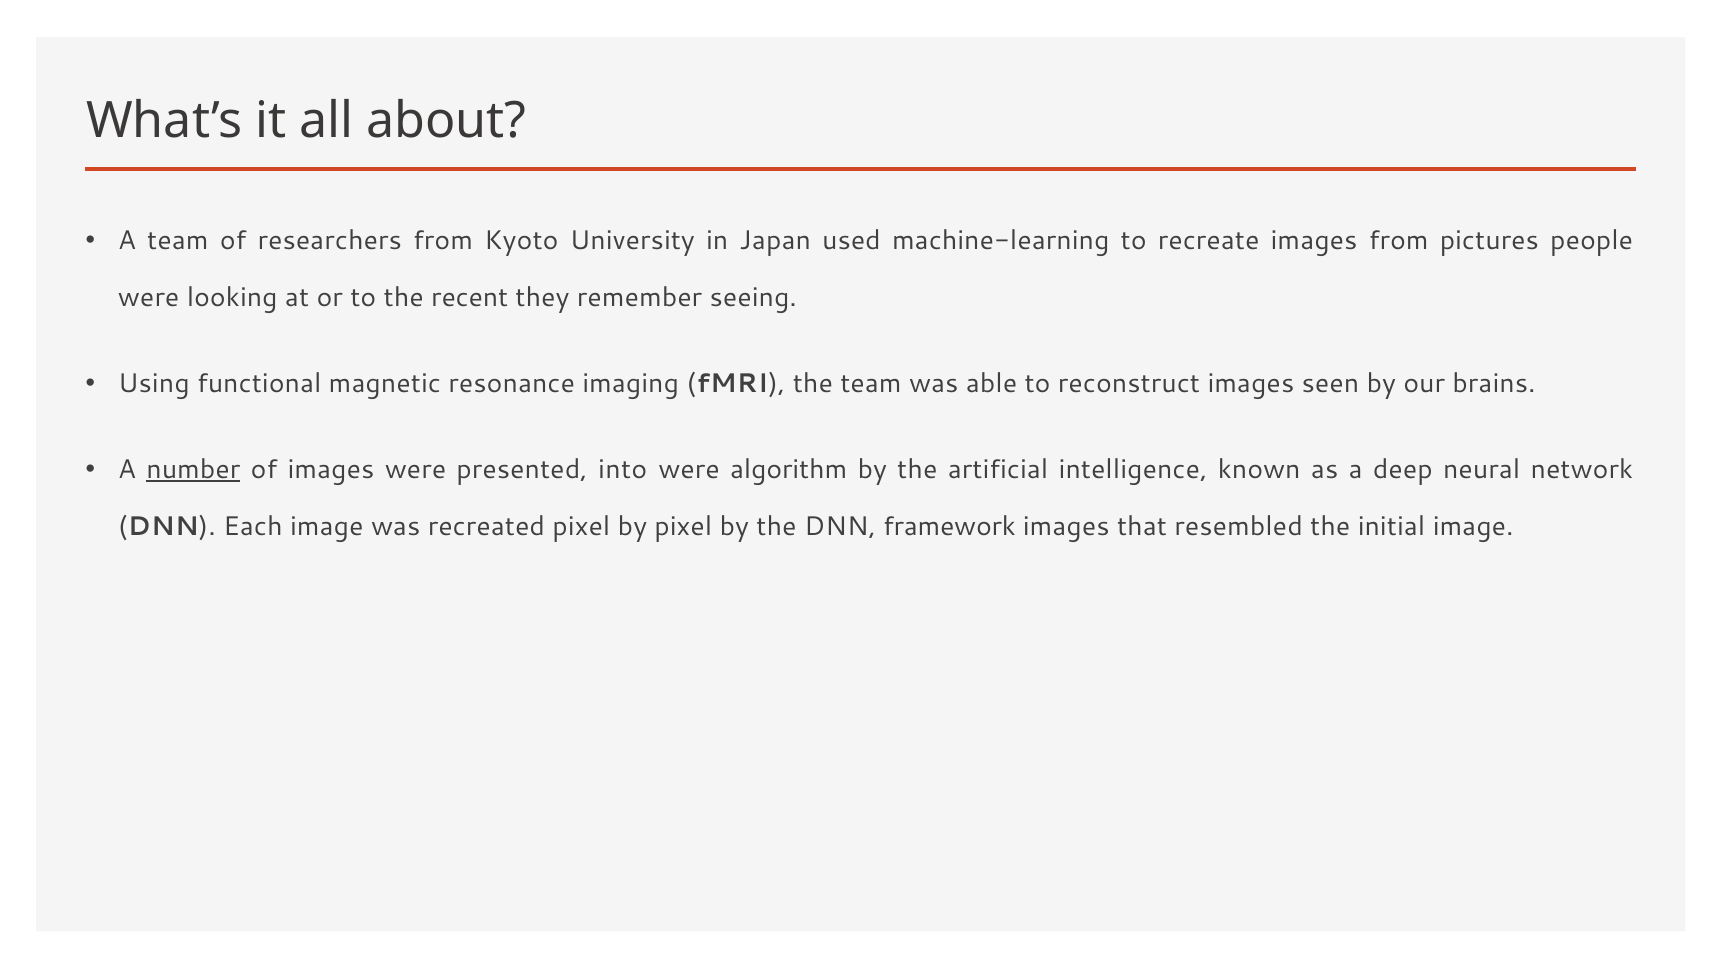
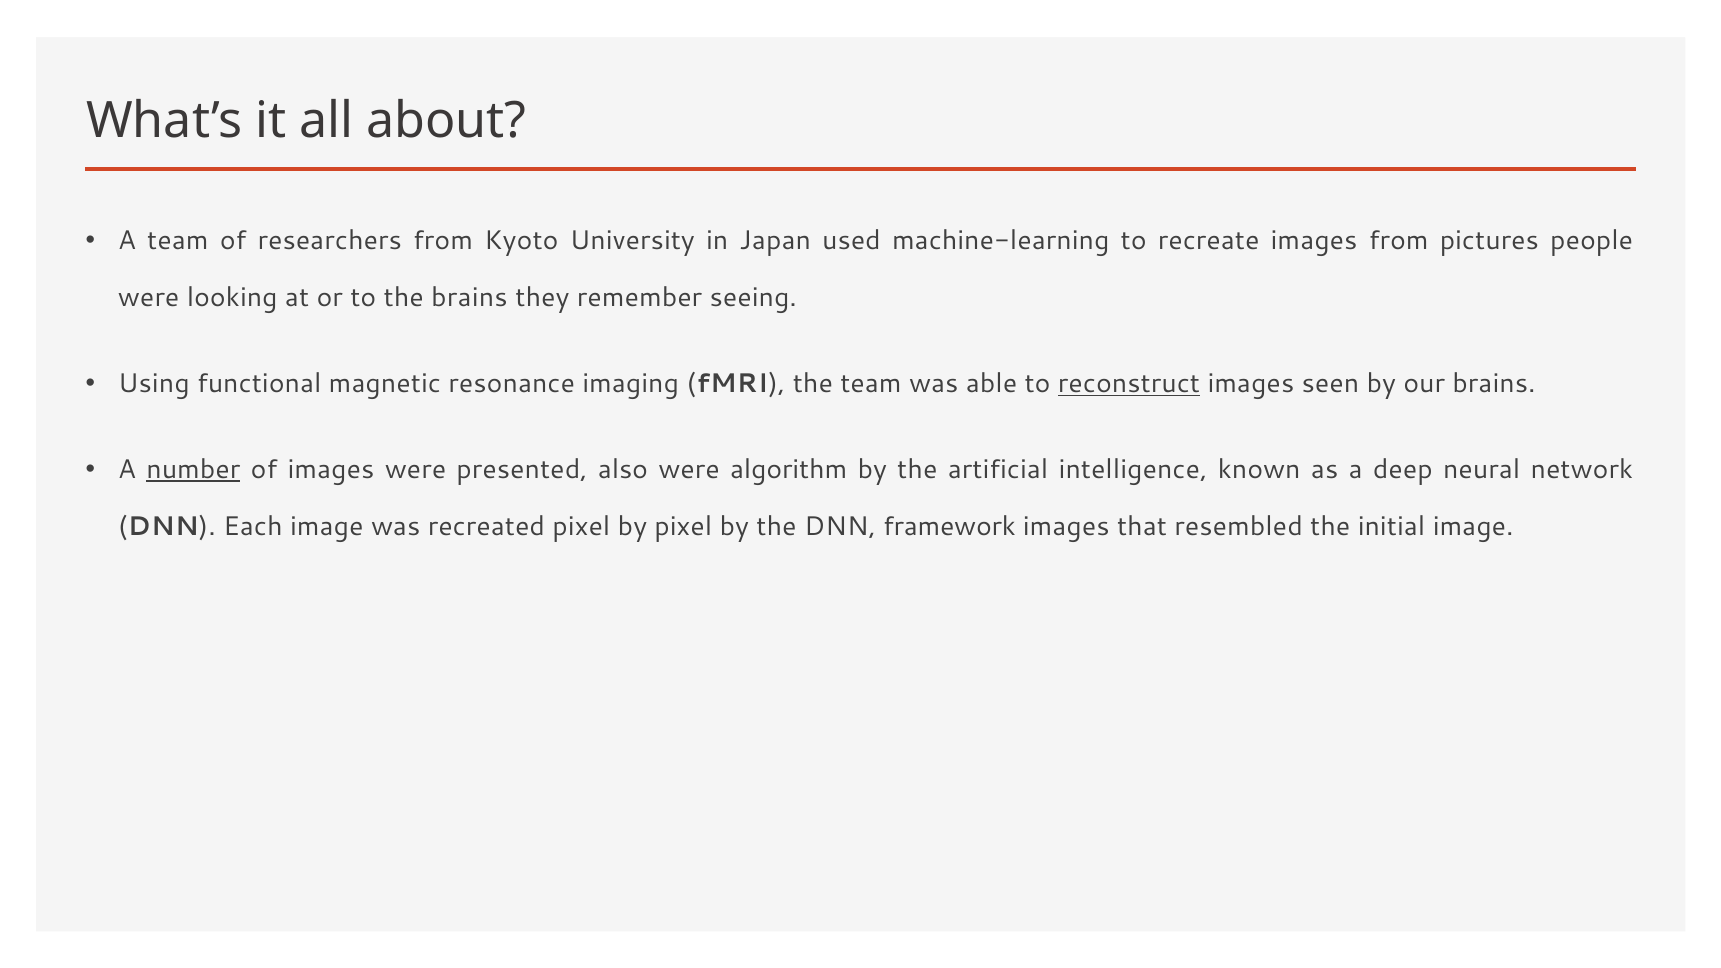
the recent: recent -> brains
reconstruct underline: none -> present
into: into -> also
